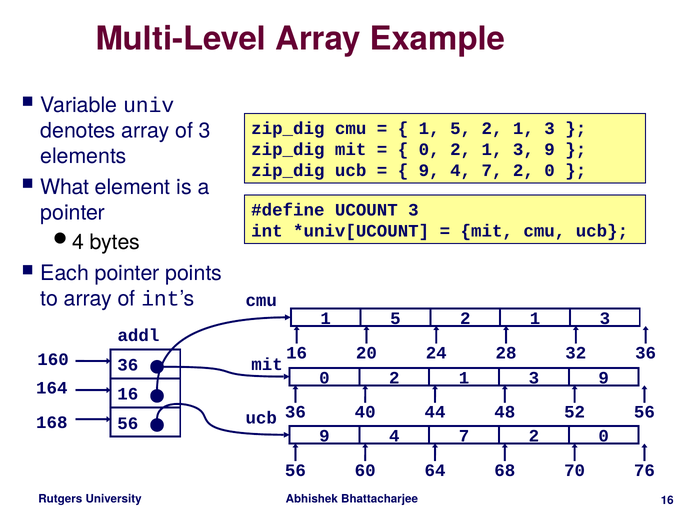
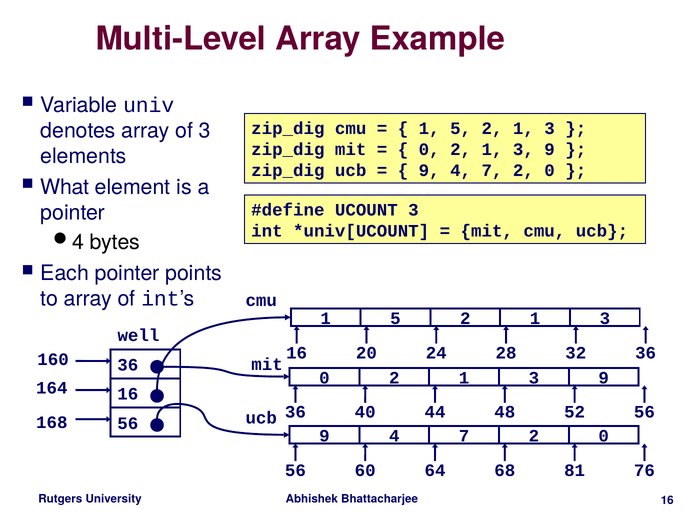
addl: addl -> well
70: 70 -> 81
